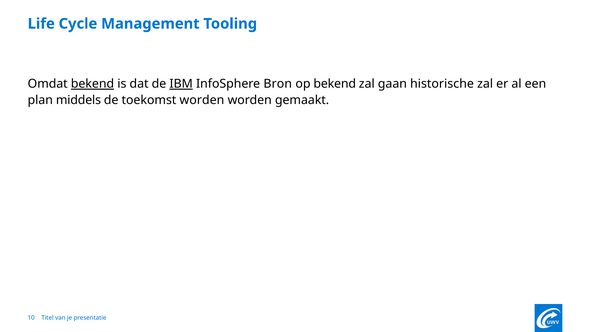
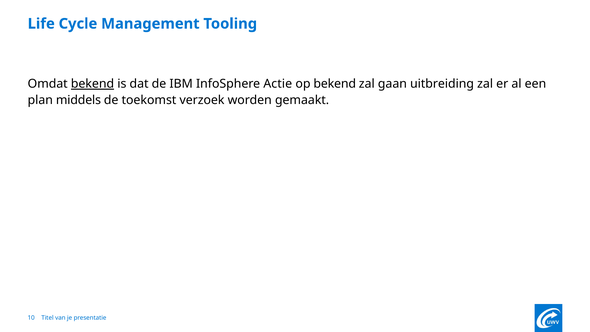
IBM underline: present -> none
Bron: Bron -> Actie
historische: historische -> uitbreiding
toekomst worden: worden -> verzoek
